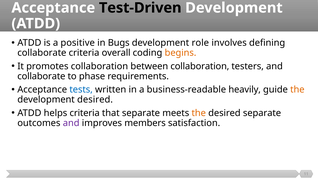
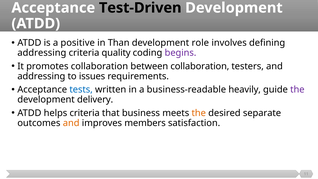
Bugs: Bugs -> Than
collaborate at (42, 53): collaborate -> addressing
overall: overall -> quality
begins colour: orange -> purple
collaborate at (41, 76): collaborate -> addressing
phase: phase -> issues
the at (297, 90) colour: orange -> purple
development desired: desired -> delivery
that separate: separate -> business
and at (71, 123) colour: purple -> orange
